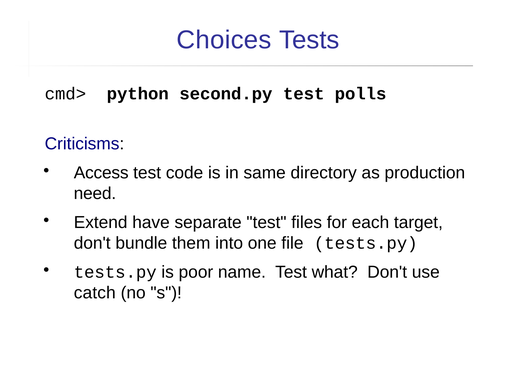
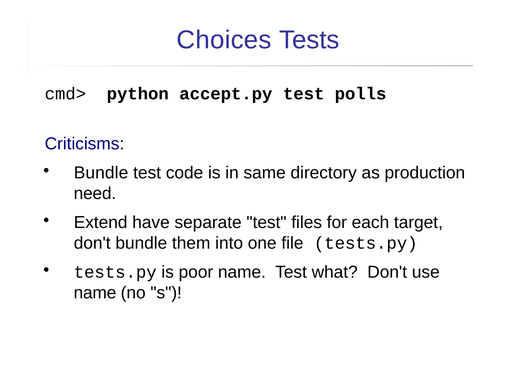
second.py: second.py -> accept.py
Access at (101, 172): Access -> Bundle
catch at (95, 292): catch -> name
